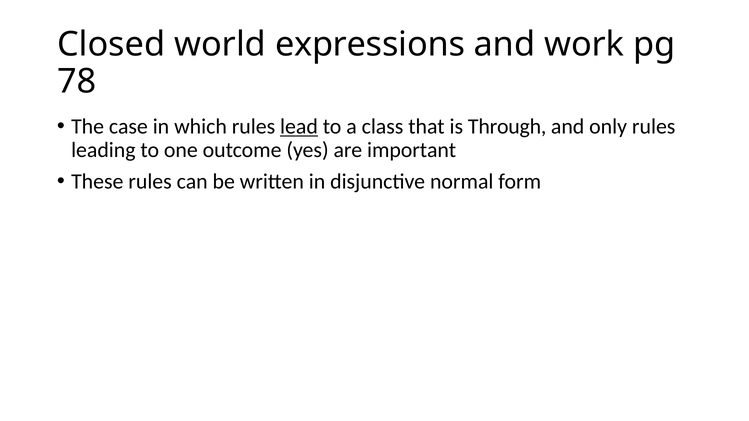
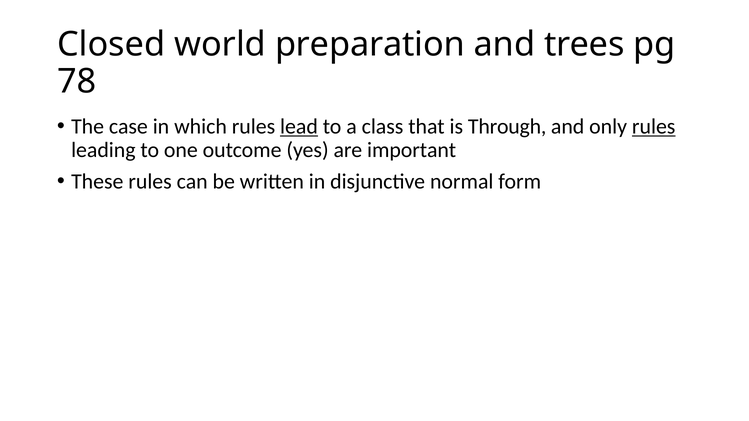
expressions: expressions -> preparation
work: work -> trees
rules at (654, 127) underline: none -> present
